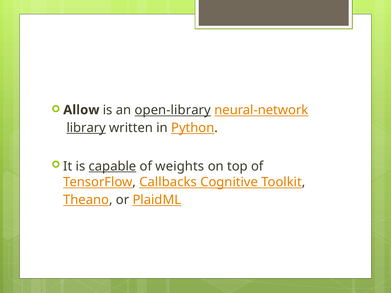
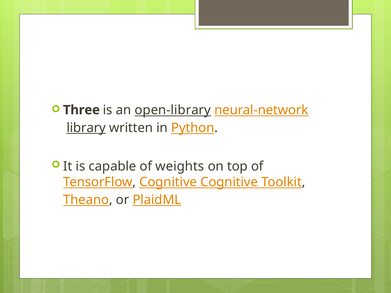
Allow: Allow -> Three
capable underline: present -> none
TensorFlow Callbacks: Callbacks -> Cognitive
